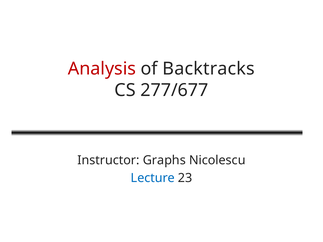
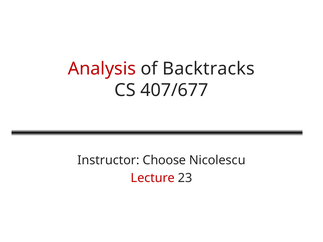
277/677: 277/677 -> 407/677
Graphs: Graphs -> Choose
Lecture colour: blue -> red
